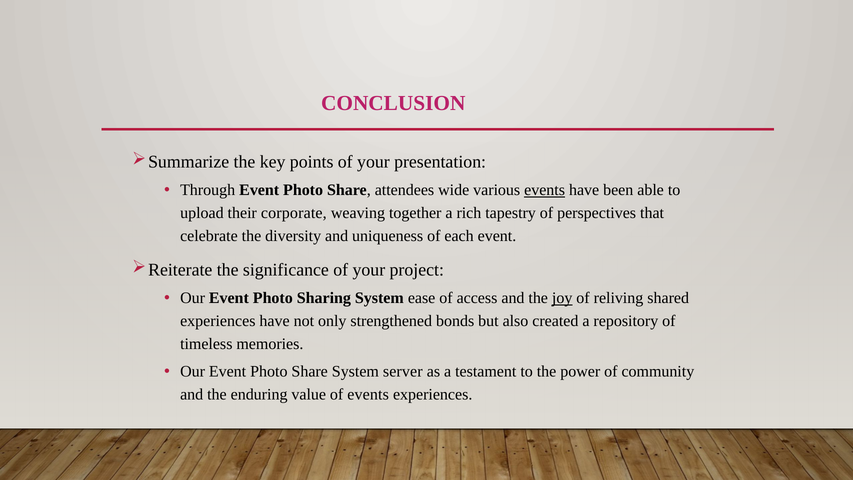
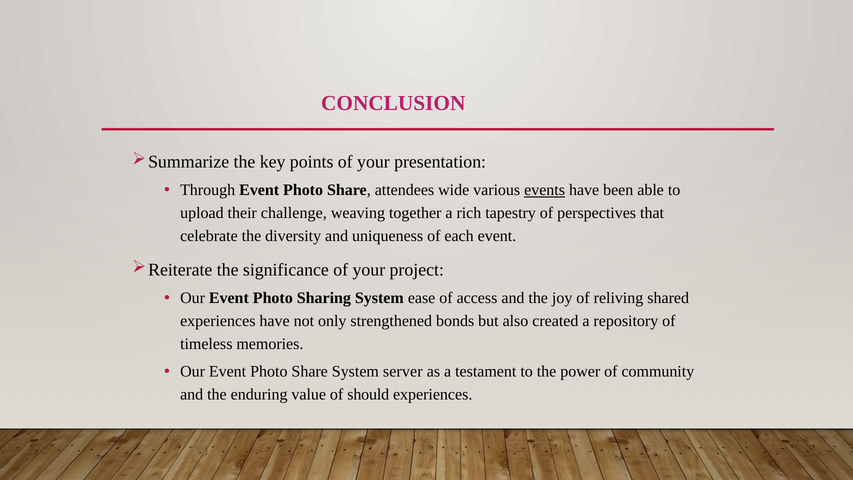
corporate: corporate -> challenge
joy underline: present -> none
of events: events -> should
